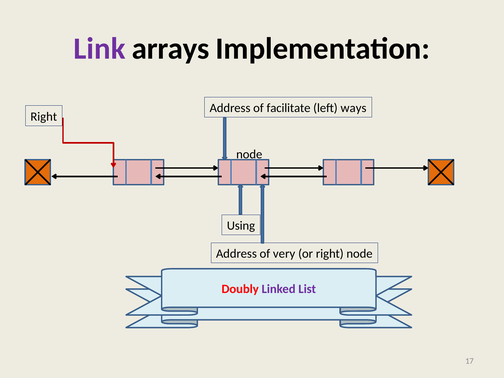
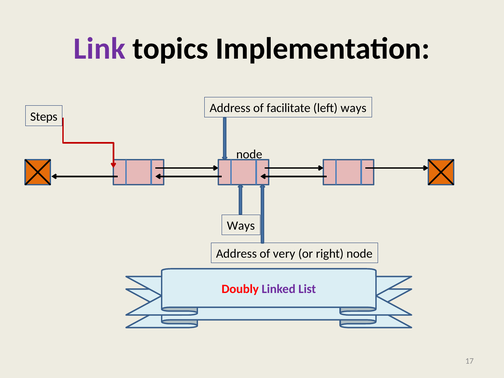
arrays: arrays -> topics
Right at (44, 117): Right -> Steps
Using at (241, 226): Using -> Ways
